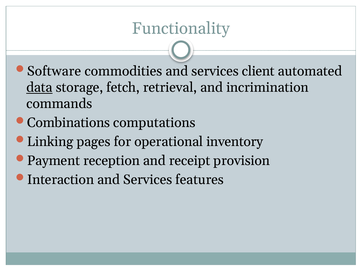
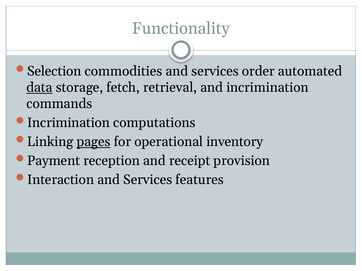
Software: Software -> Selection
client: client -> order
Combinations at (69, 123): Combinations -> Incrimination
pages underline: none -> present
